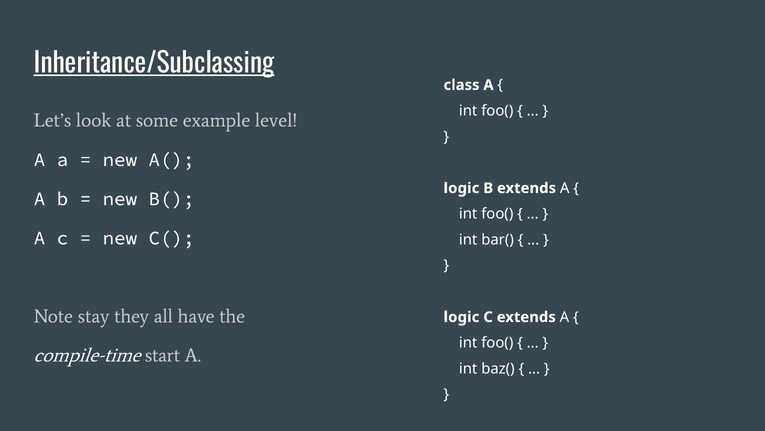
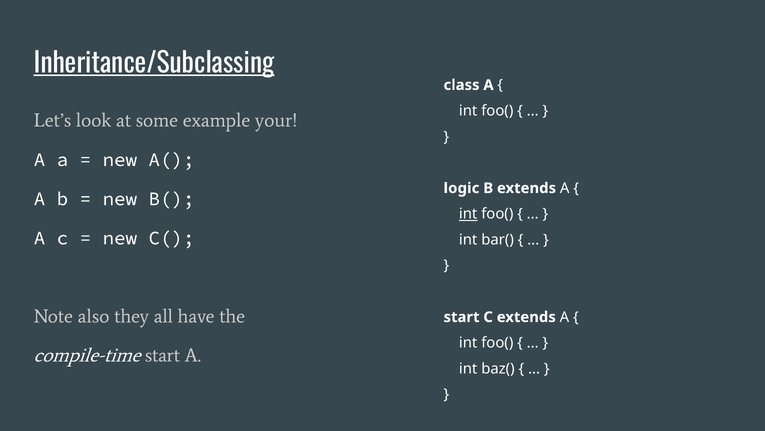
level: level -> your
int at (468, 214) underline: none -> present
stay: stay -> also
logic at (461, 317): logic -> start
